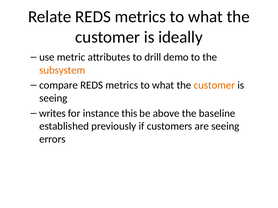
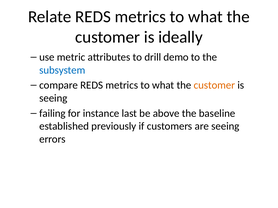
subsystem colour: orange -> blue
writes: writes -> failing
this: this -> last
